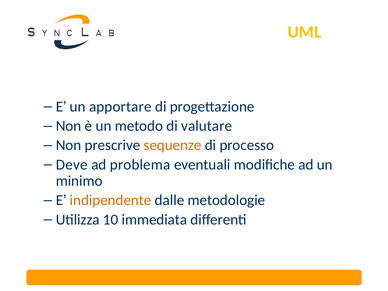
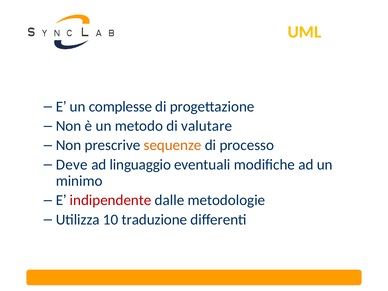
apportare: apportare -> complesse
problema: problema -> linguaggio
indipendente colour: orange -> red
immediata: immediata -> traduzione
